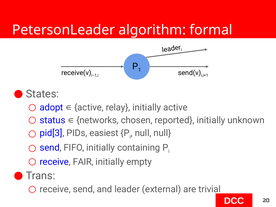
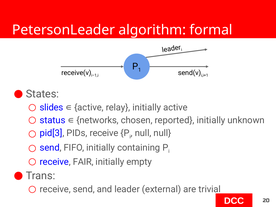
adopt: adopt -> slides
PIDs easiest: easiest -> receive
